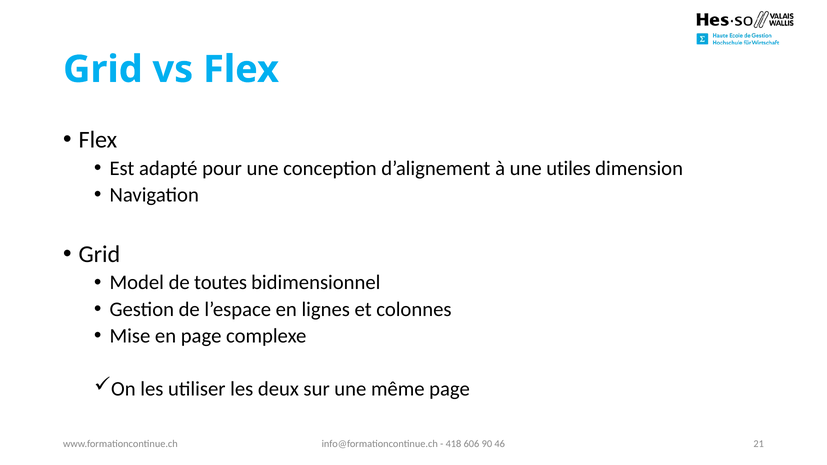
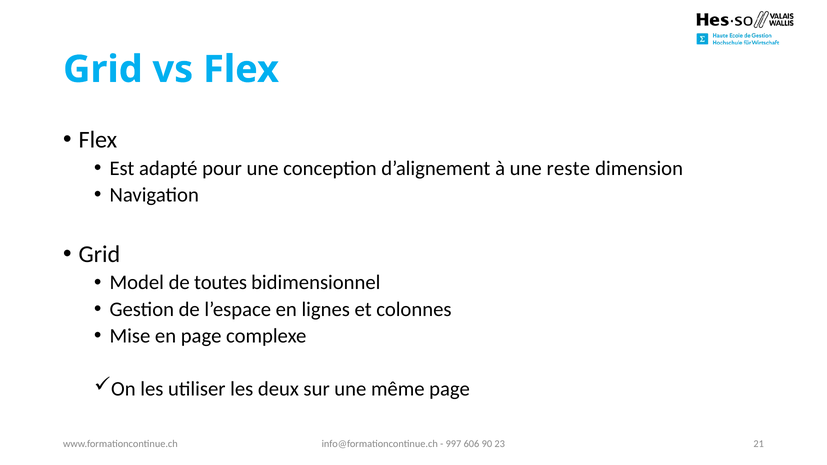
utiles: utiles -> reste
418: 418 -> 997
46: 46 -> 23
